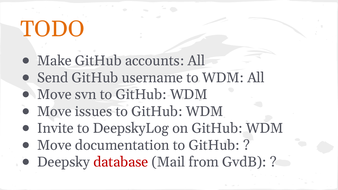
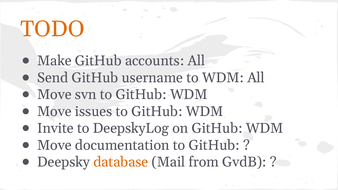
database colour: red -> orange
